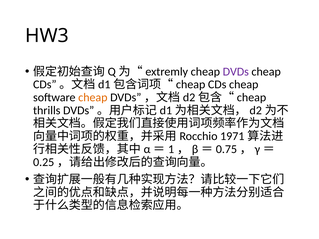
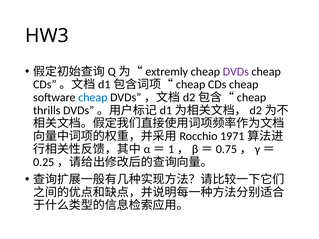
cheap at (93, 98) colour: orange -> blue
